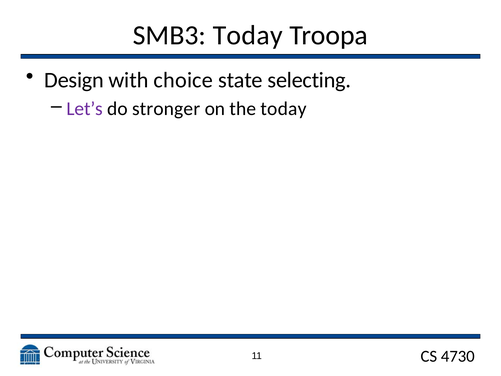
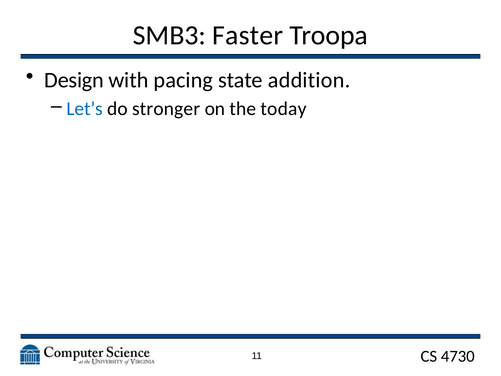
SMB3 Today: Today -> Faster
choice: choice -> pacing
selecting: selecting -> addition
Let’s colour: purple -> blue
